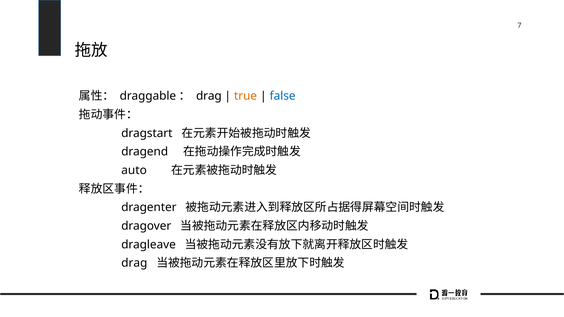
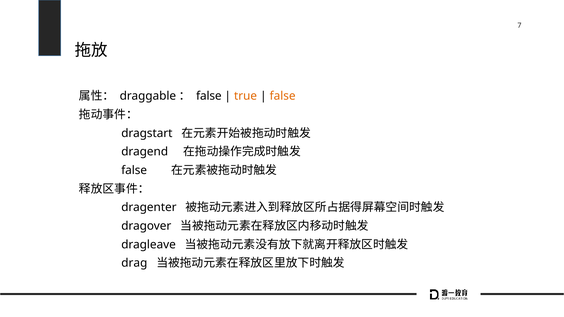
drag at (209, 96): drag -> false
false at (283, 96) colour: blue -> orange
auto at (134, 170): auto -> false
